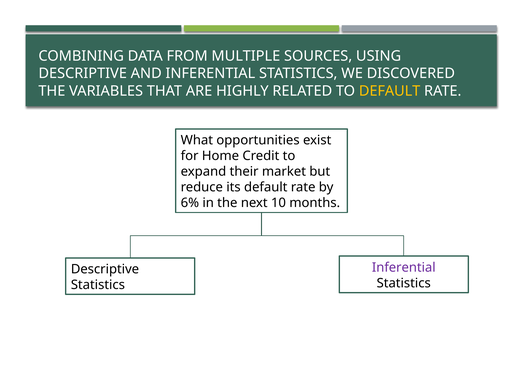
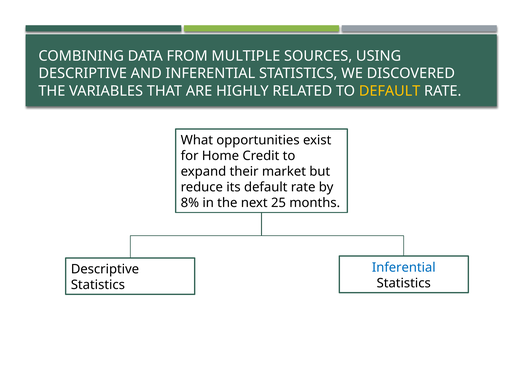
6%: 6% -> 8%
10: 10 -> 25
Inferential at (404, 268) colour: purple -> blue
